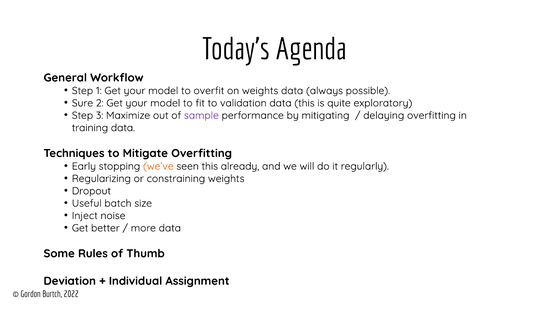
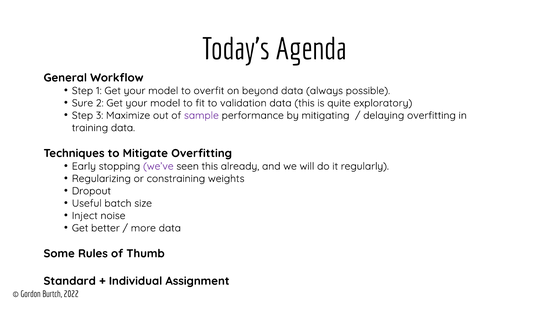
on weights: weights -> beyond
we’ve colour: orange -> purple
Deviation: Deviation -> Standard
